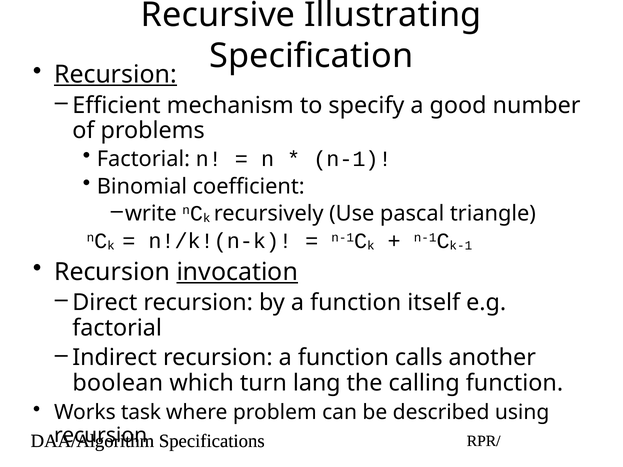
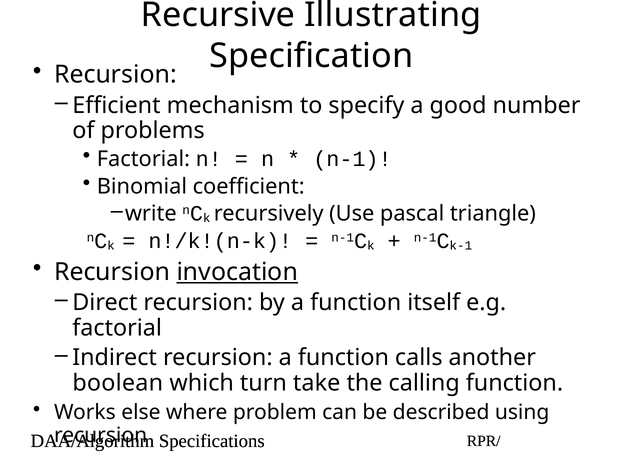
Recursion at (115, 75) underline: present -> none
lang: lang -> take
task: task -> else
